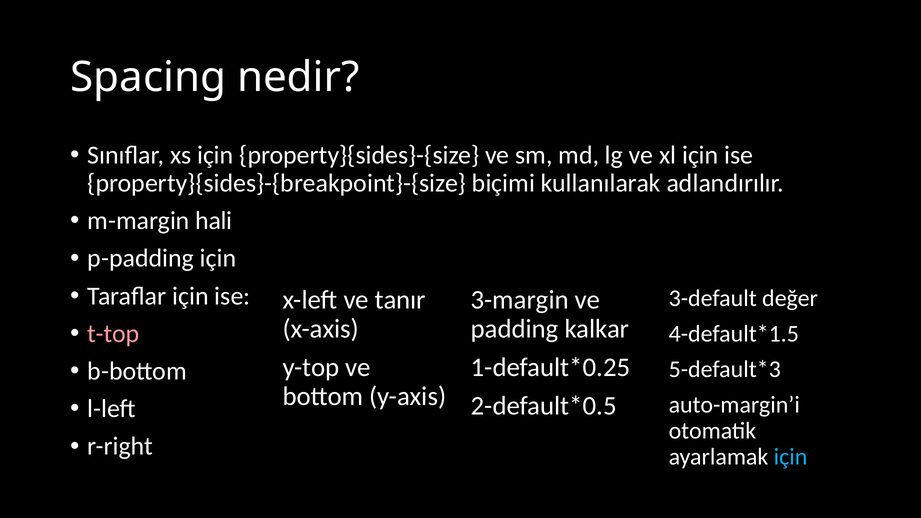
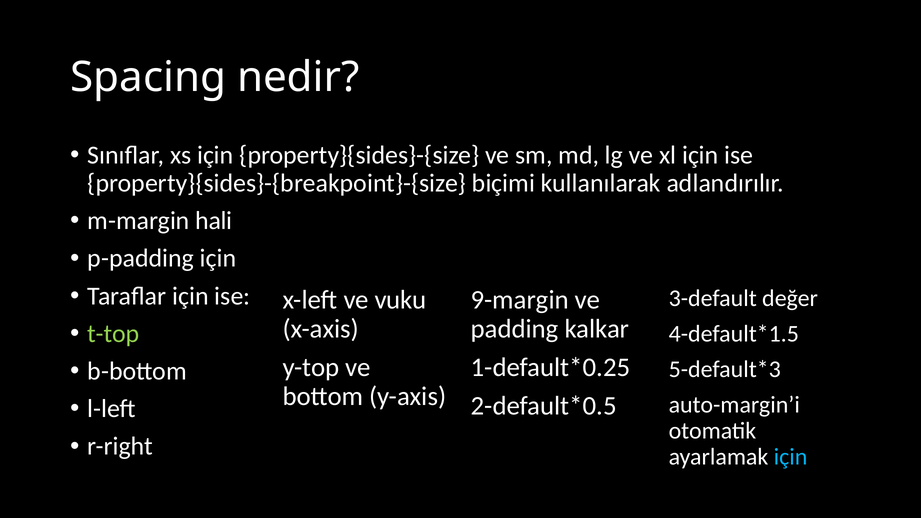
tanır: tanır -> vuku
3-margin: 3-margin -> 9-margin
t-top colour: pink -> light green
